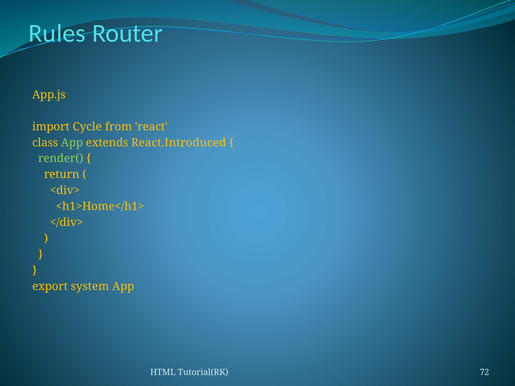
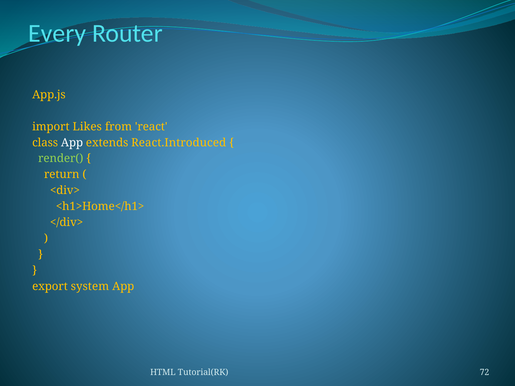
Rules: Rules -> Every
Cycle: Cycle -> Likes
App at (72, 143) colour: light green -> white
